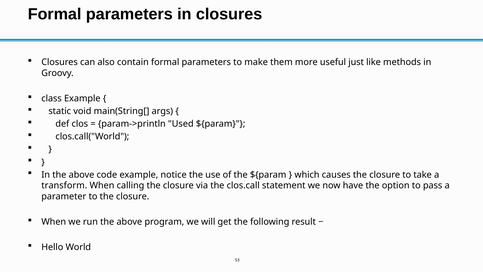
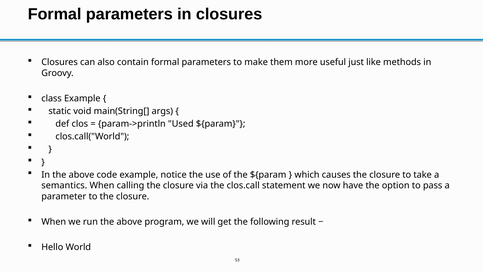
transform: transform -> semantics
